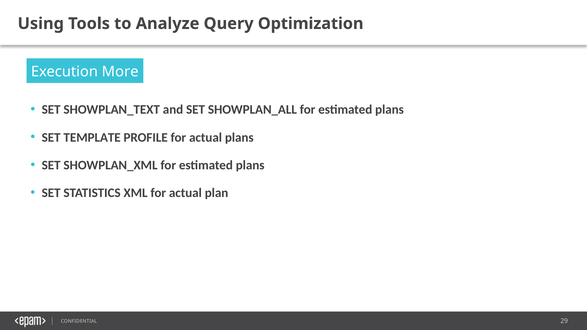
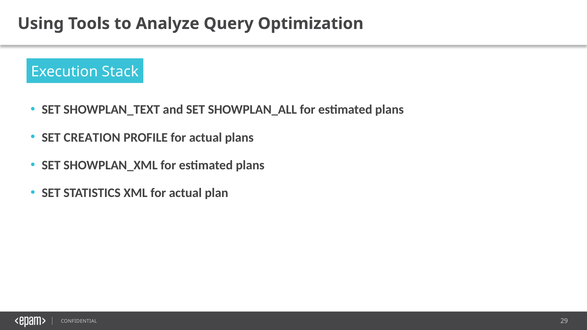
More: More -> Stack
TEMPLATE: TEMPLATE -> CREATION
